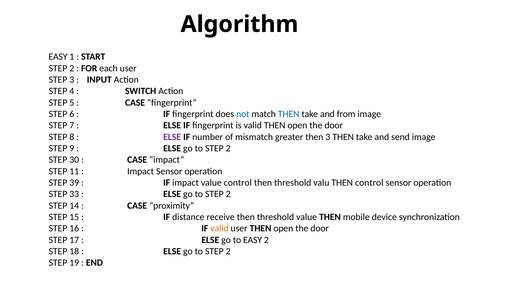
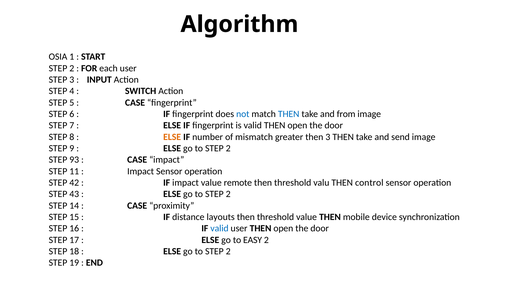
EASY at (58, 57): EASY -> OSIA
ELSE at (172, 137) colour: purple -> orange
30: 30 -> 93
39: 39 -> 42
value control: control -> remote
33: 33 -> 43
receive: receive -> layouts
valid at (219, 229) colour: orange -> blue
